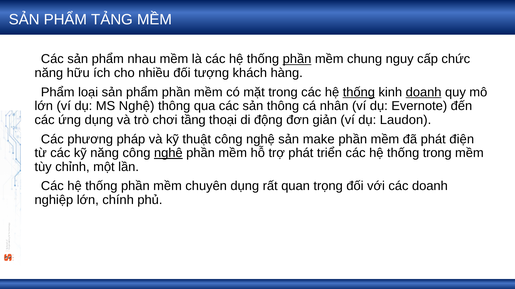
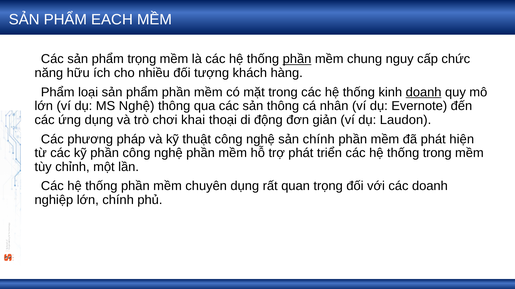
TẢNG: TẢNG -> EACH
phẩm nhau: nhau -> trọng
thống at (359, 92) underline: present -> none
tầng: tầng -> khai
sản make: make -> chính
điện: điện -> hiện
kỹ năng: năng -> phần
nghệ at (168, 153) underline: present -> none
